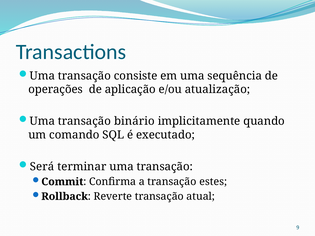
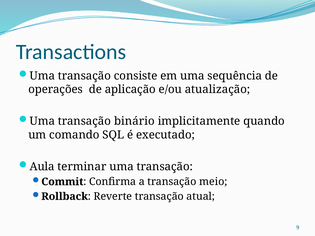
Será: Será -> Aula
estes: estes -> meio
